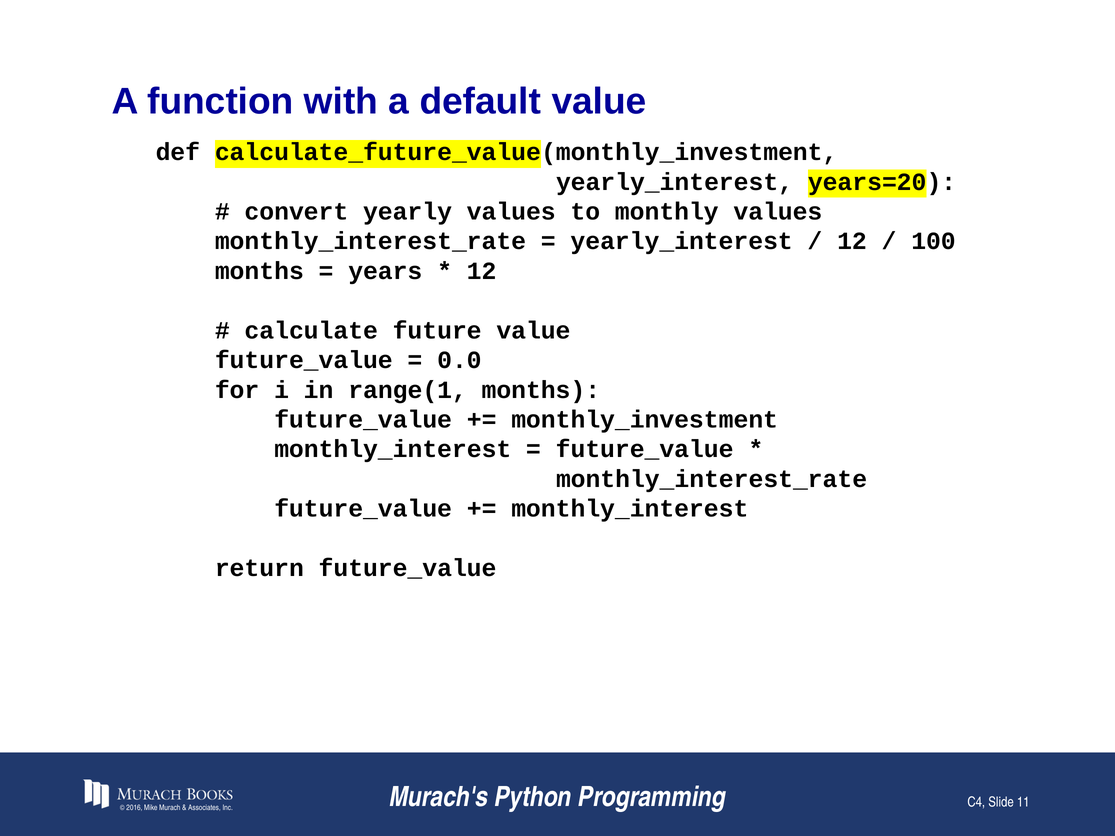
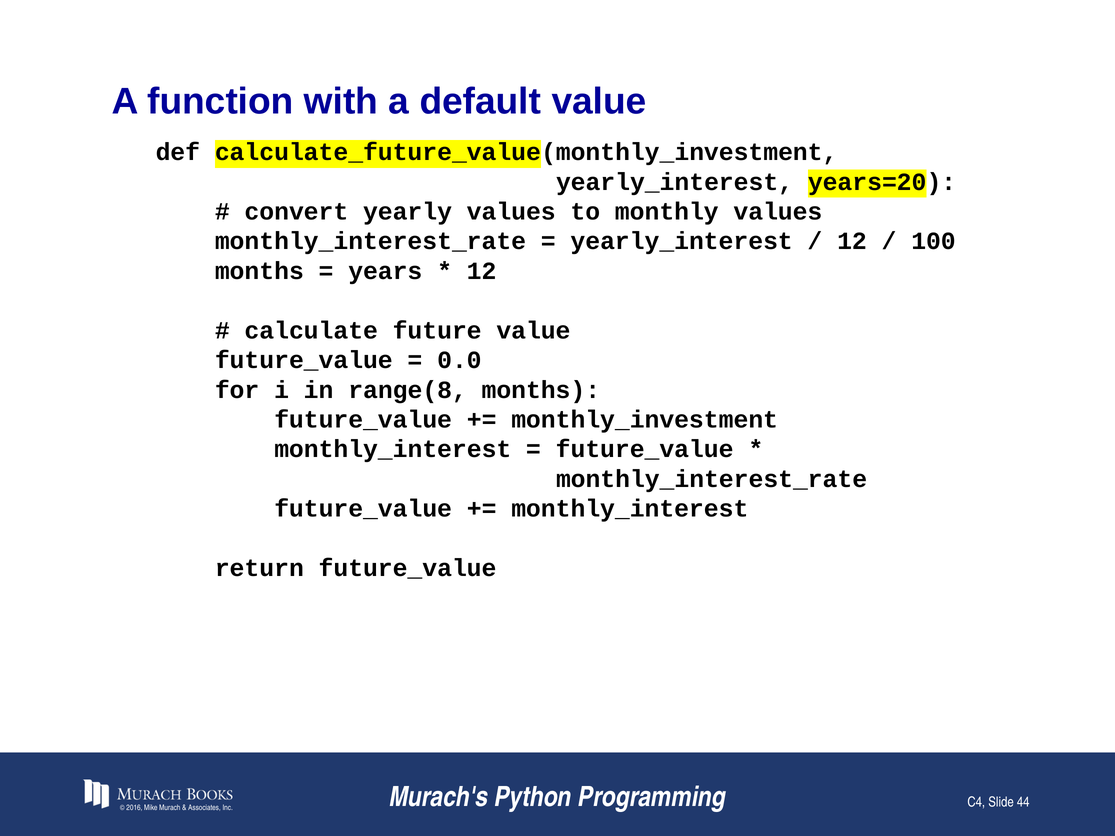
range(1: range(1 -> range(8
11: 11 -> 44
